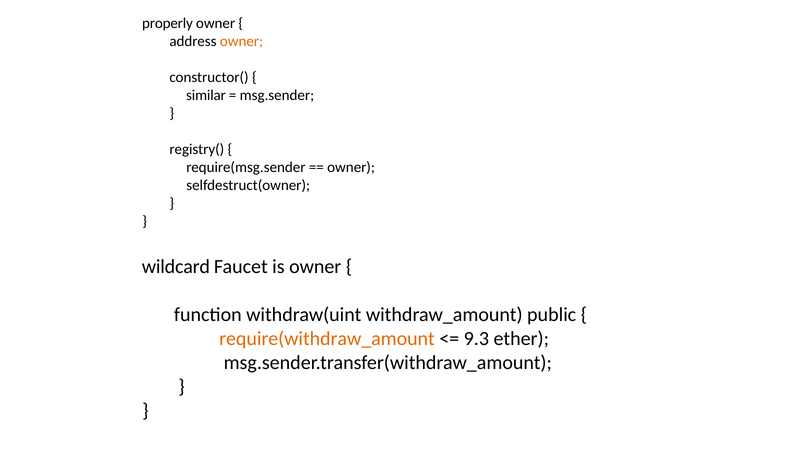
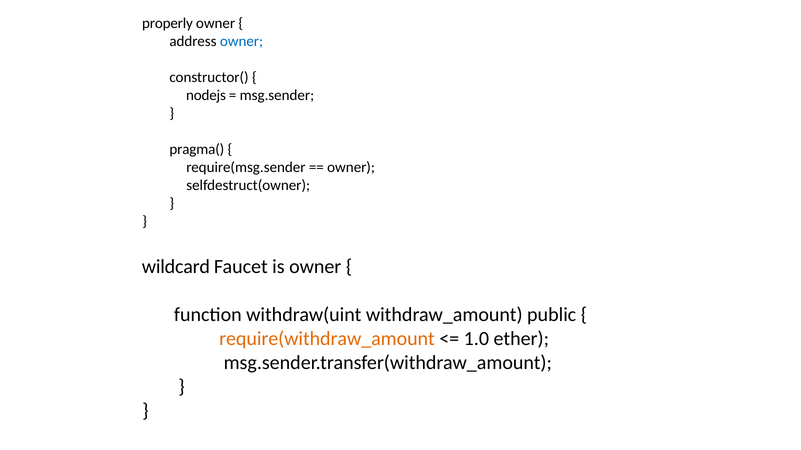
owner at (241, 41) colour: orange -> blue
similar: similar -> nodejs
registry(: registry( -> pragma(
9.3: 9.3 -> 1.0
